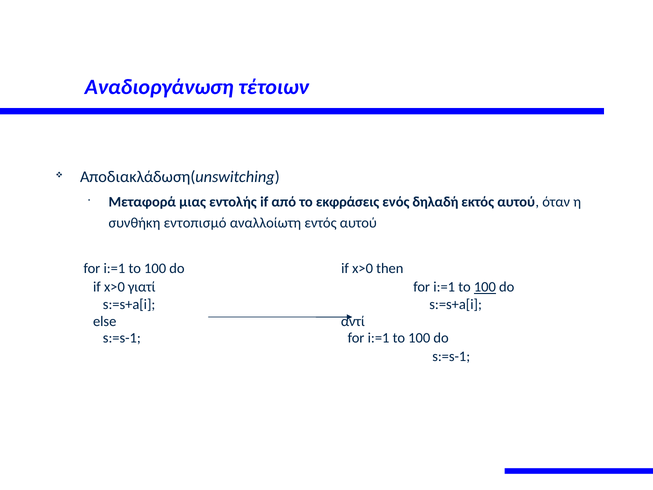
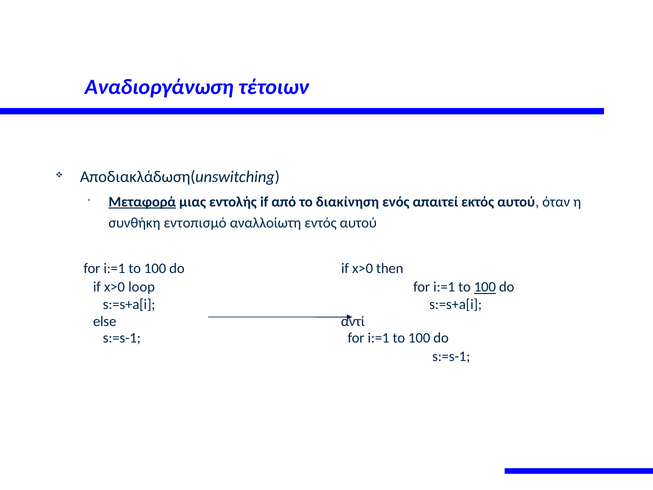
Μεταφορά underline: none -> present
εκφράσεις: εκφράσεις -> διακίνηση
δηλαδή: δηλαδή -> απαιτεί
γιατί: γιατί -> loop
